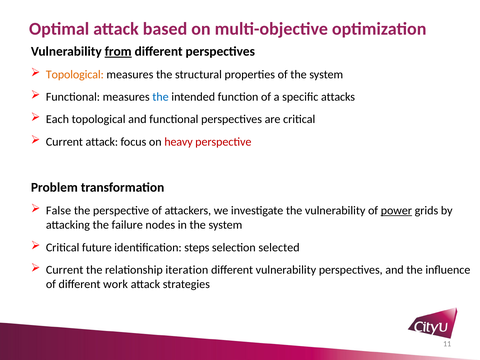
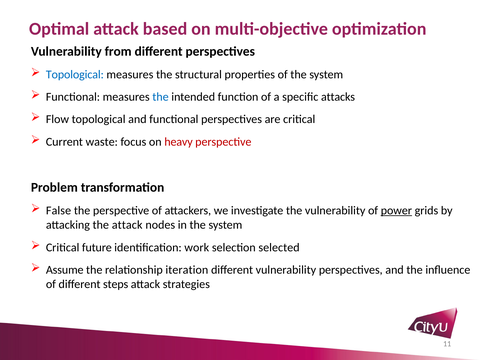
from underline: present -> none
Topological at (75, 75) colour: orange -> blue
Each: Each -> Flow
Current attack: attack -> waste
the failure: failure -> attack
steps: steps -> work
Current at (65, 270): Current -> Assume
work: work -> steps
